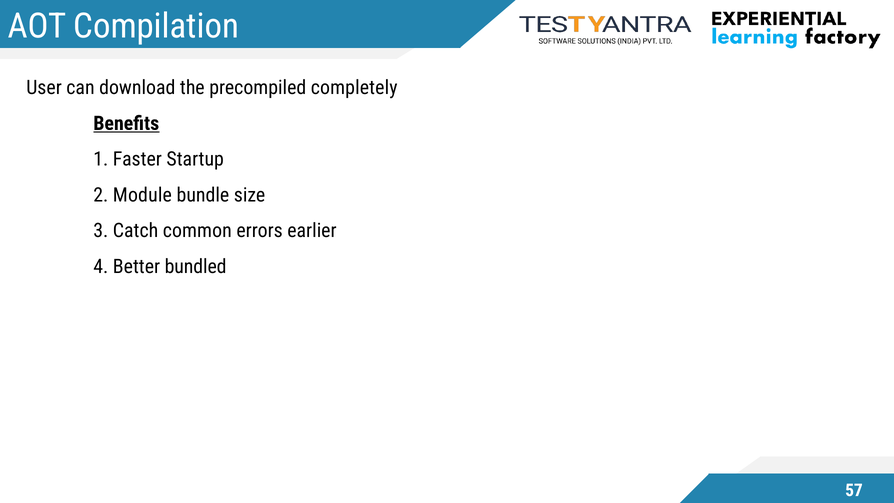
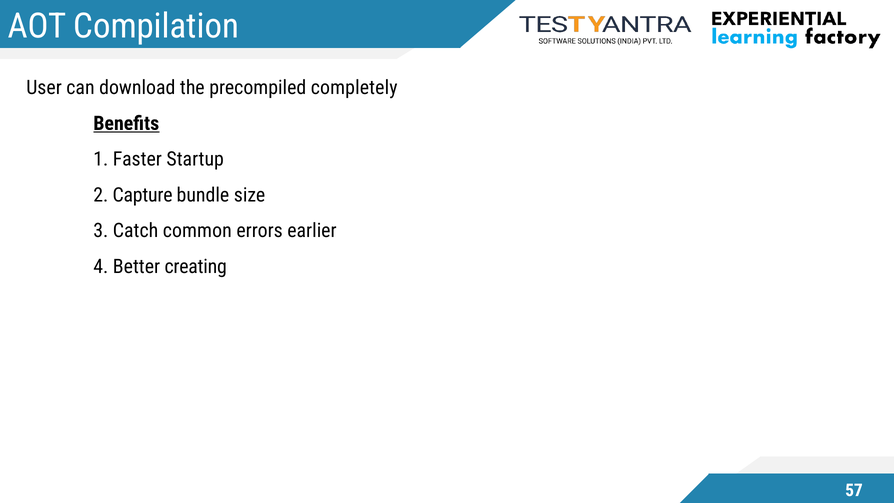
Module: Module -> Capture
bundled: bundled -> creating
